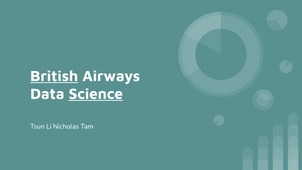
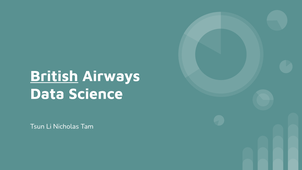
Science underline: present -> none
